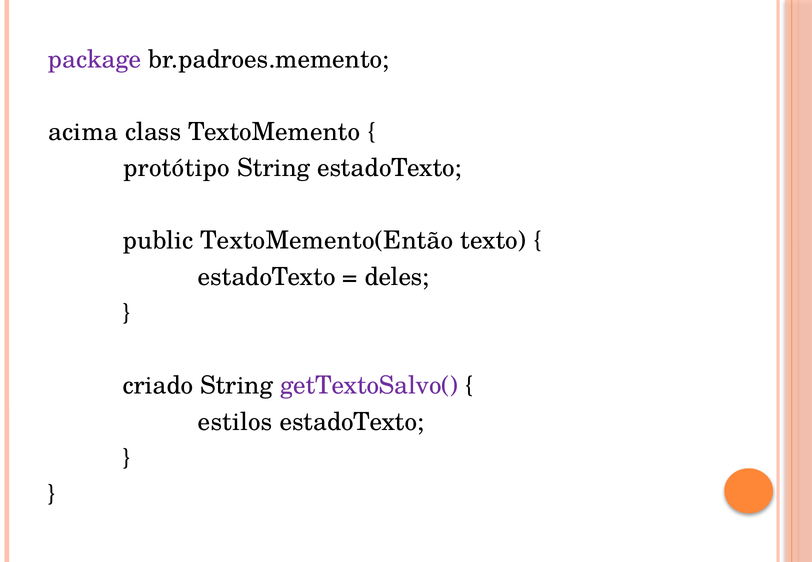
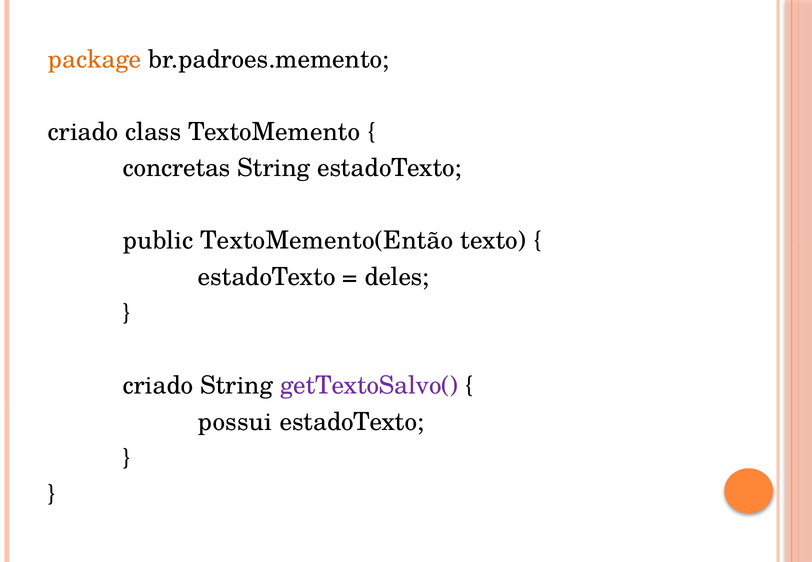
package colour: purple -> orange
acima at (83, 132): acima -> criado
protótipo: protótipo -> concretas
estilos: estilos -> possui
